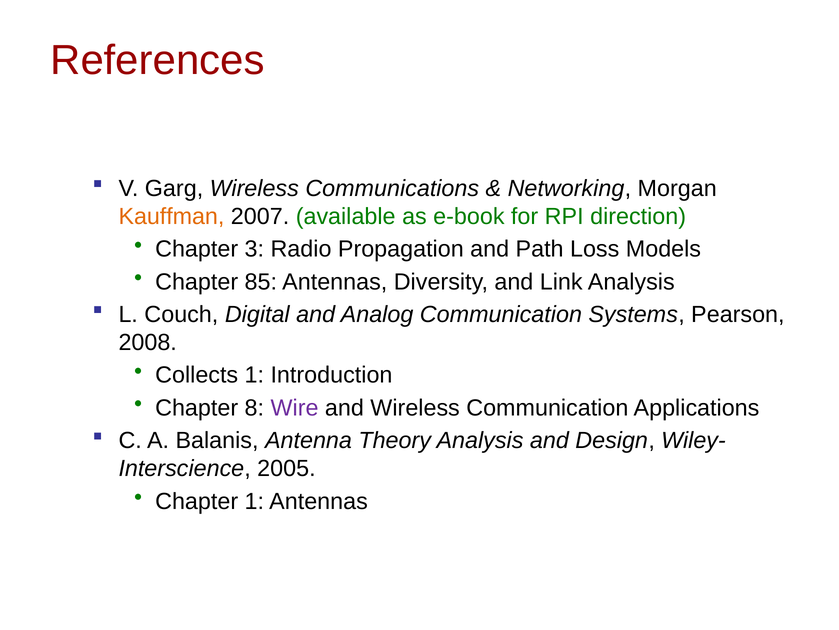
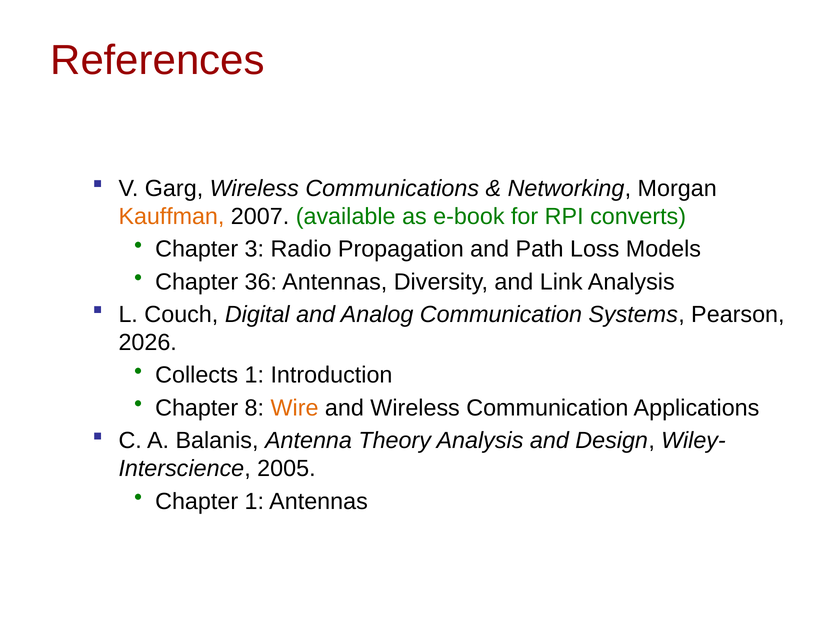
direction: direction -> converts
85: 85 -> 36
2008: 2008 -> 2026
Wire colour: purple -> orange
